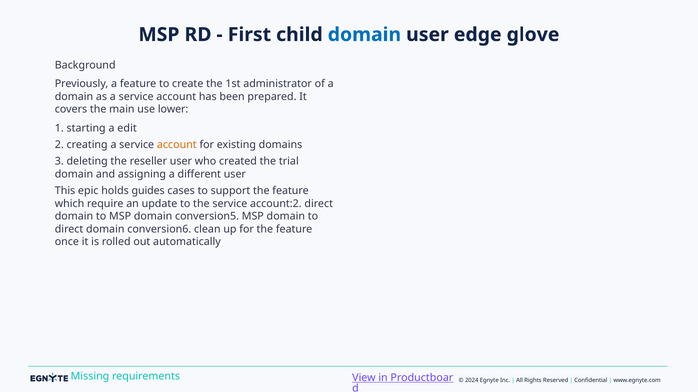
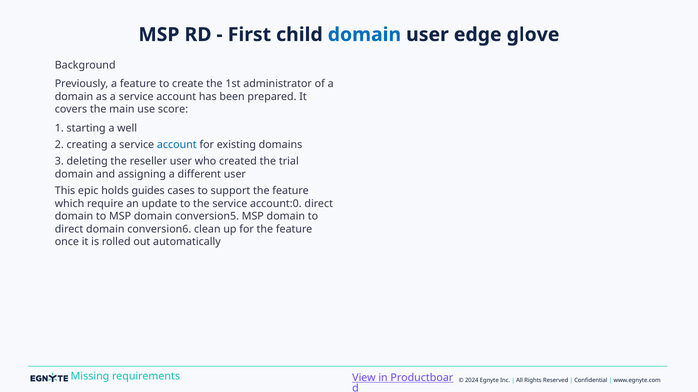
lower: lower -> score
edit: edit -> well
account at (177, 145) colour: orange -> blue
account:2: account:2 -> account:0
